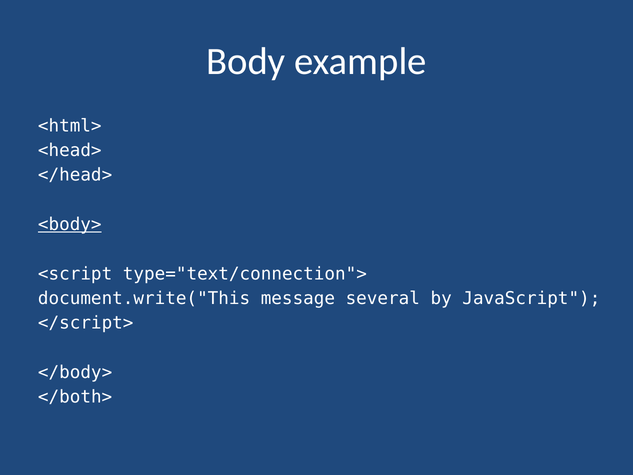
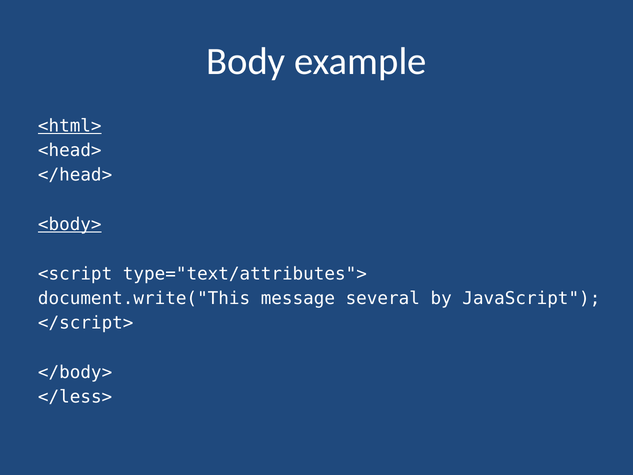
<html> underline: none -> present
type="text/connection">: type="text/connection"> -> type="text/attributes">
</both>: </both> -> </less>
